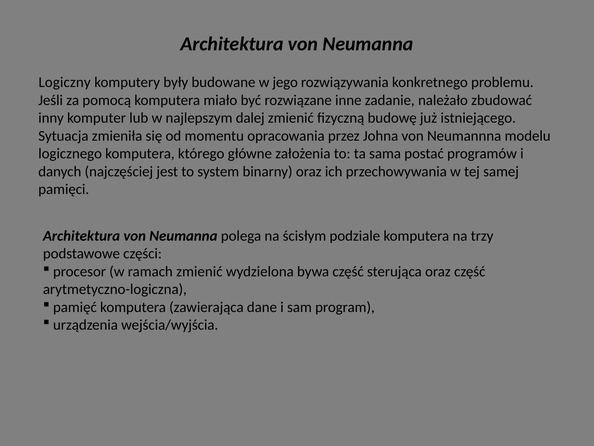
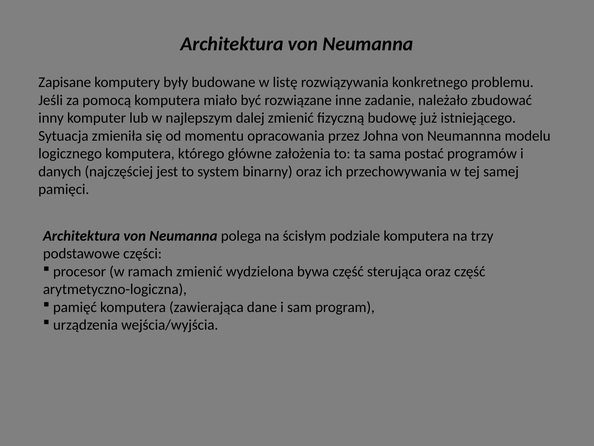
Logiczny: Logiczny -> Zapisane
jego: jego -> listę
